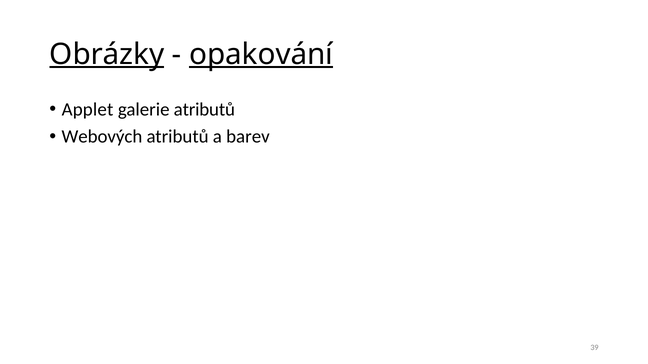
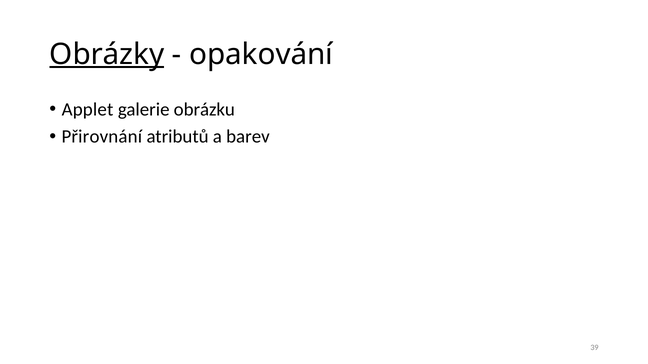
opakování underline: present -> none
galerie atributů: atributů -> obrázku
Webových: Webových -> Přirovnání
